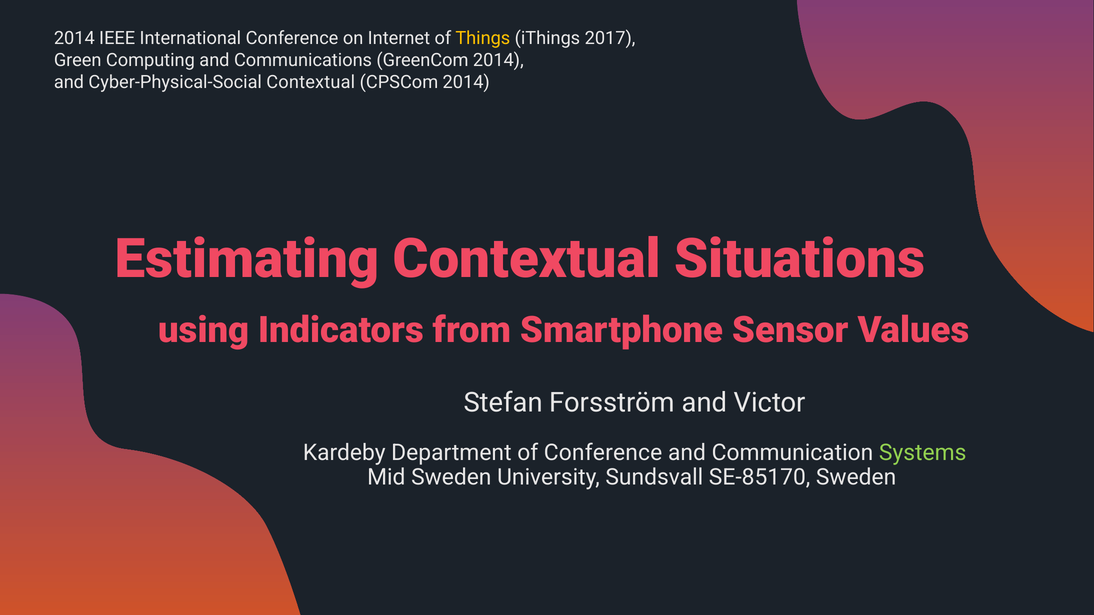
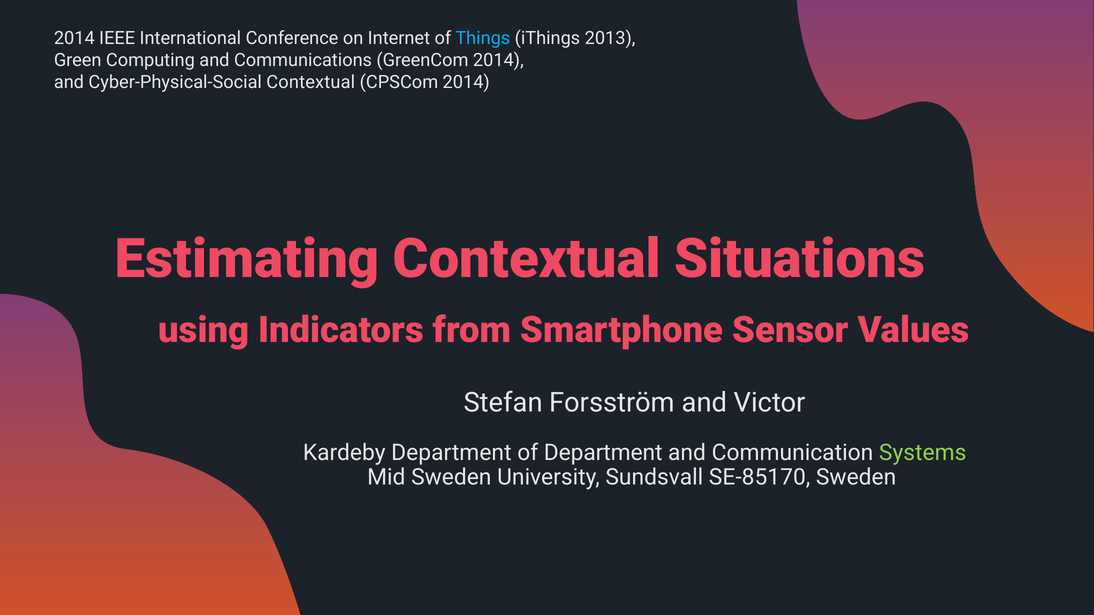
Things colour: yellow -> light blue
2017: 2017 -> 2013
of Conference: Conference -> Department
